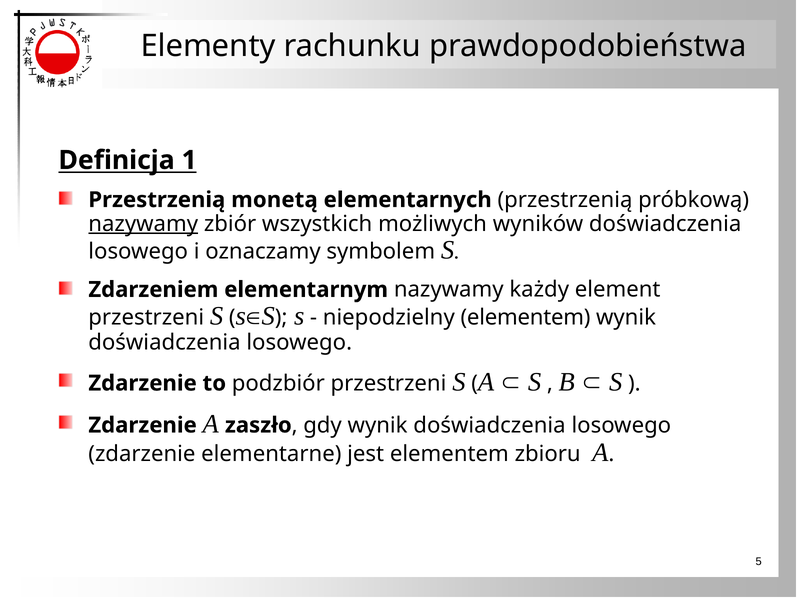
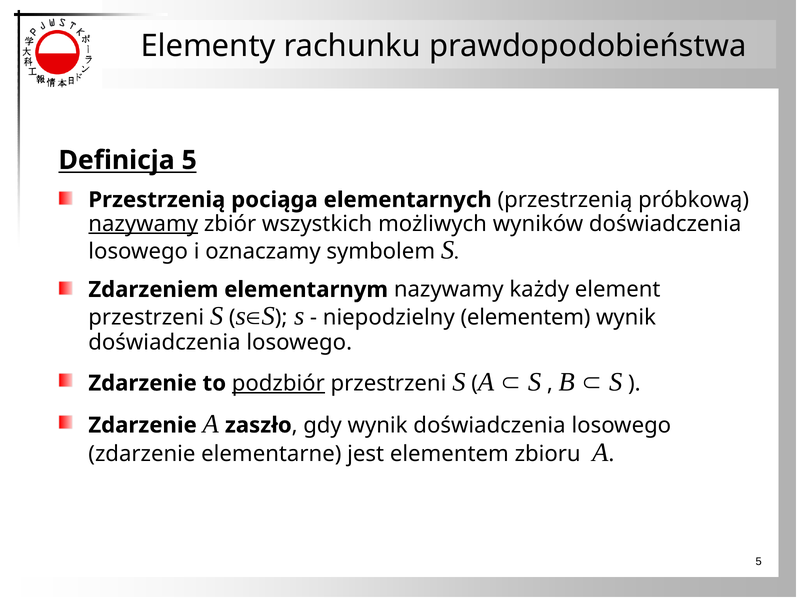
Definicja 1: 1 -> 5
monetą: monetą -> pociąga
podzbiór underline: none -> present
